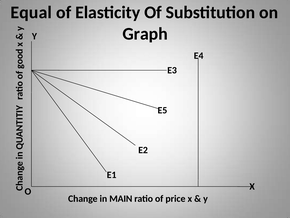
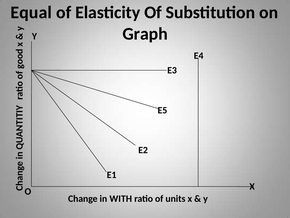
MAIN: MAIN -> WITH
price: price -> units
